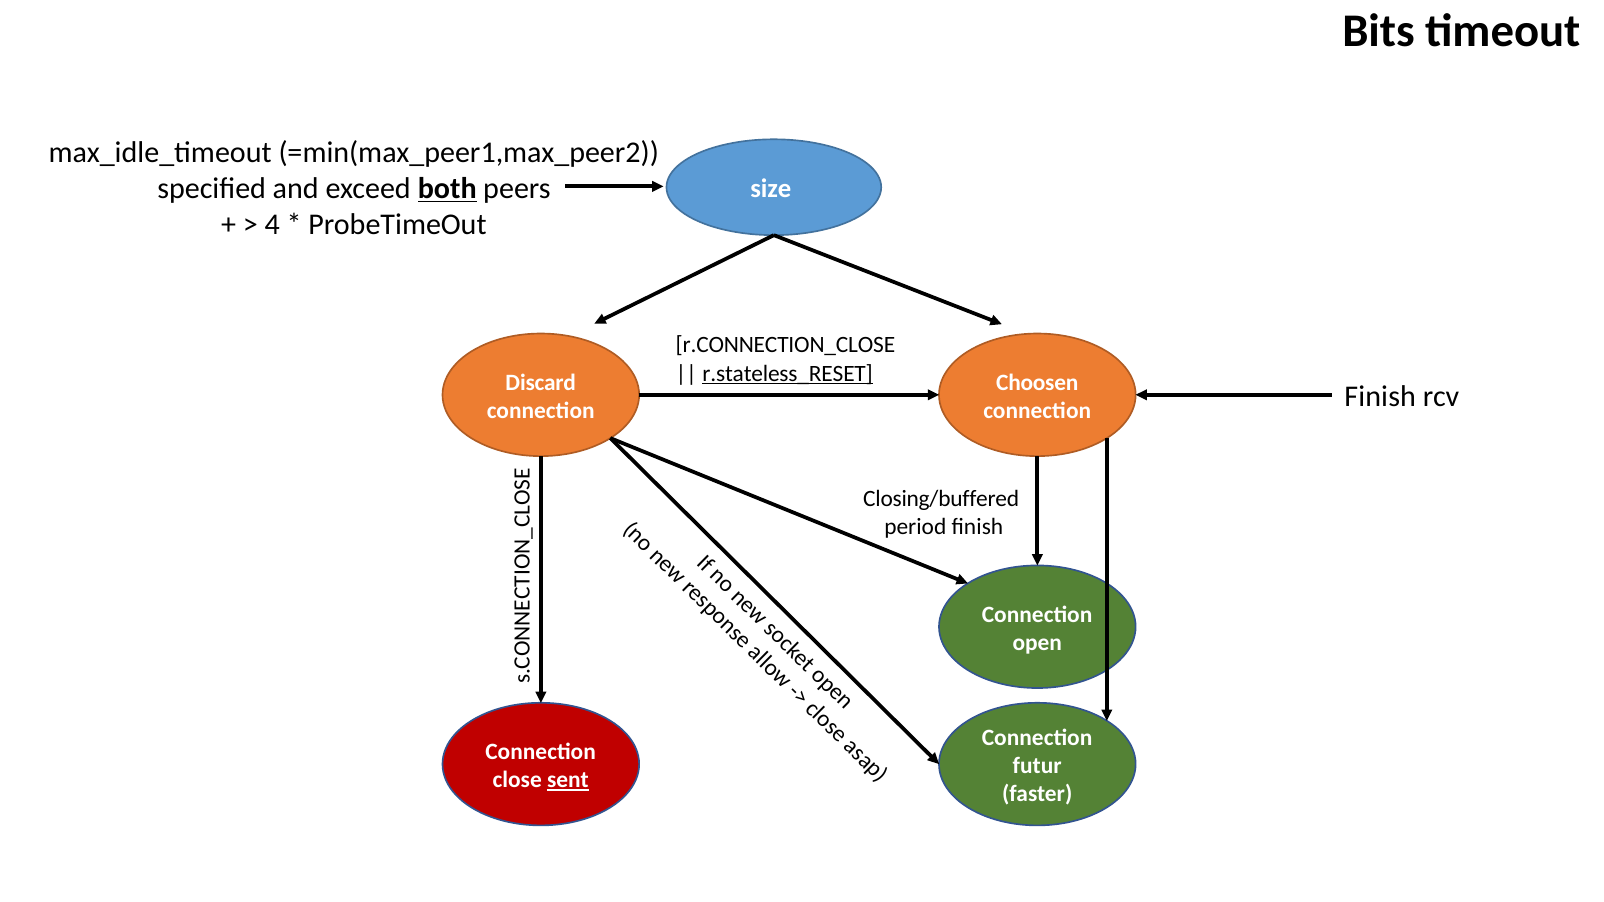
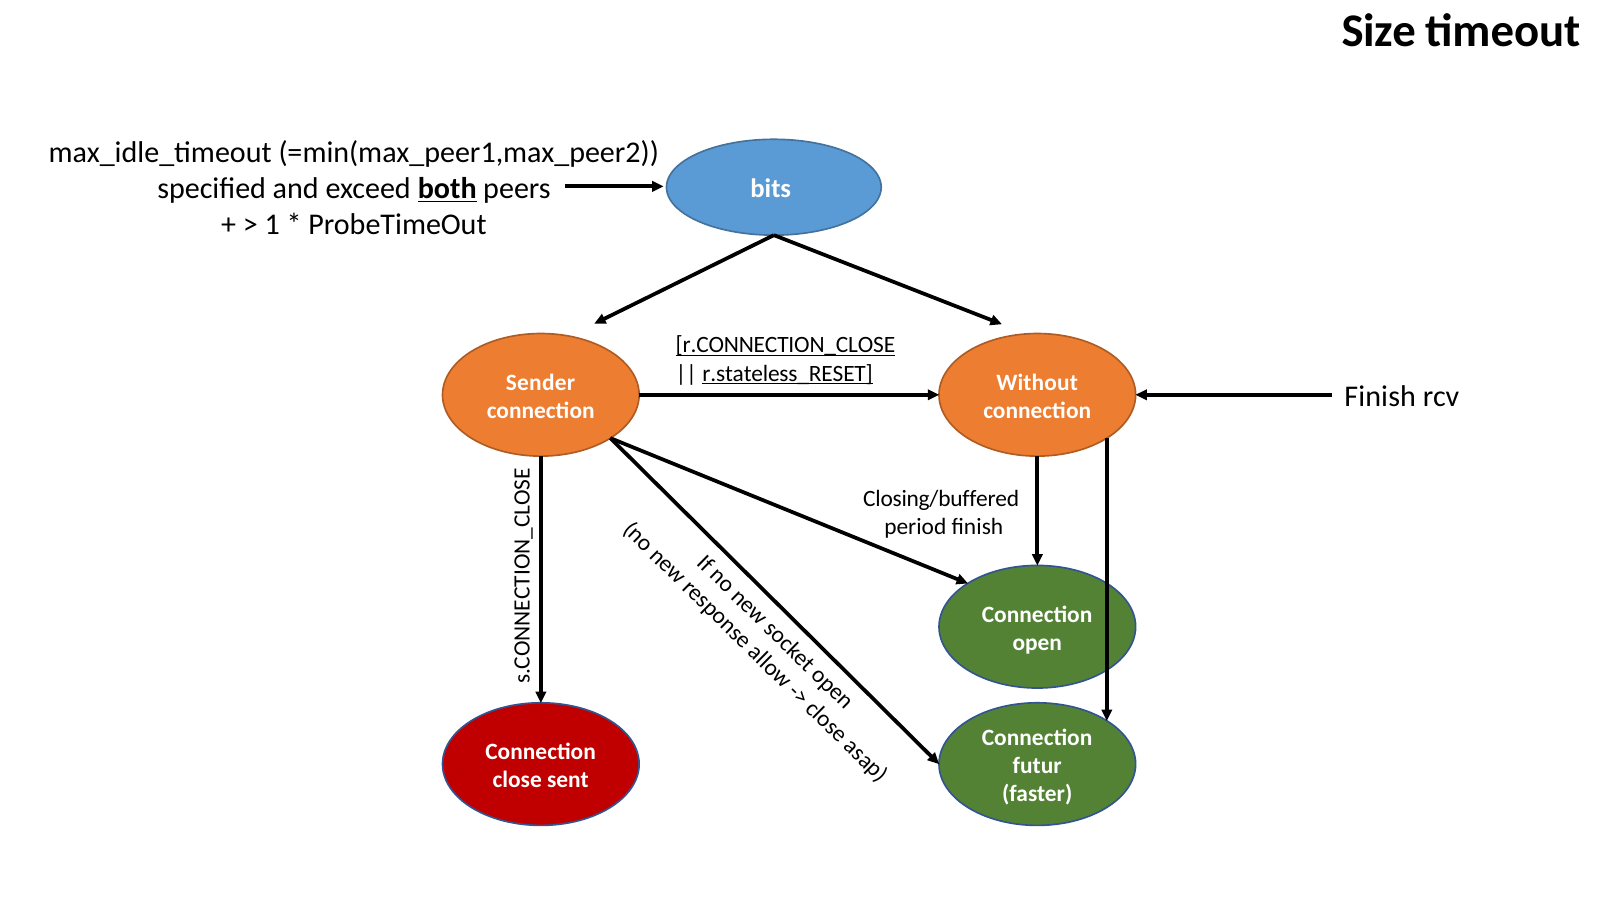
Bits: Bits -> Size
size: size -> bits
4: 4 -> 1
r.CONNECTION_CLOSE underline: none -> present
Discard: Discard -> Sender
Choosen: Choosen -> Without
sent underline: present -> none
